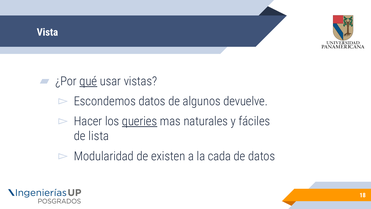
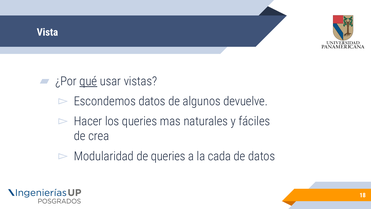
queries at (140, 121) underline: present -> none
lista: lista -> crea
de existen: existen -> queries
